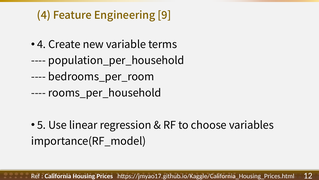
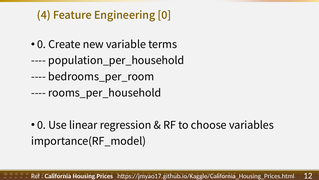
Engineering 9: 9 -> 0
4 at (42, 44): 4 -> 0
5 at (42, 125): 5 -> 0
